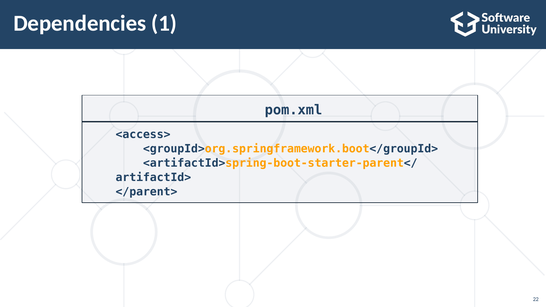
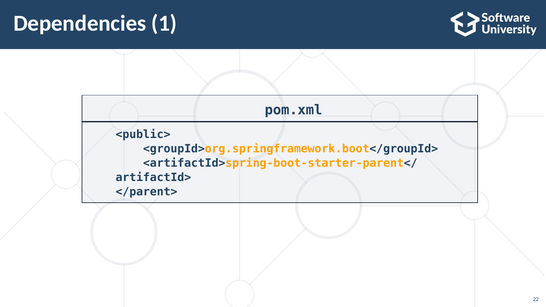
<access>: <access> -> <public>
